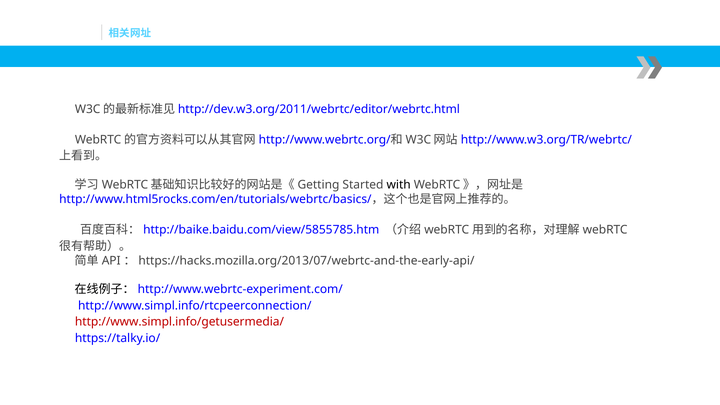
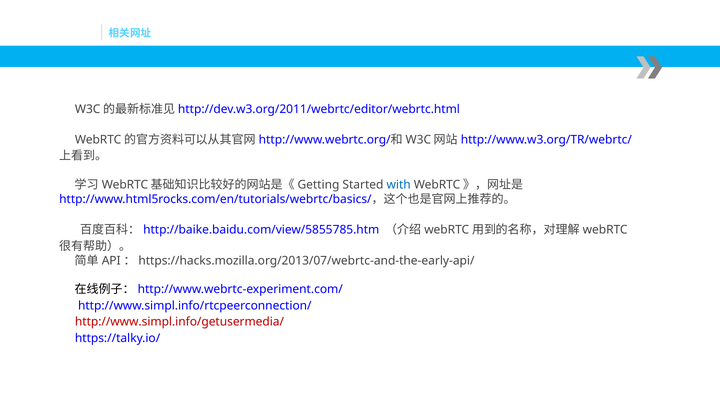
with colour: black -> blue
